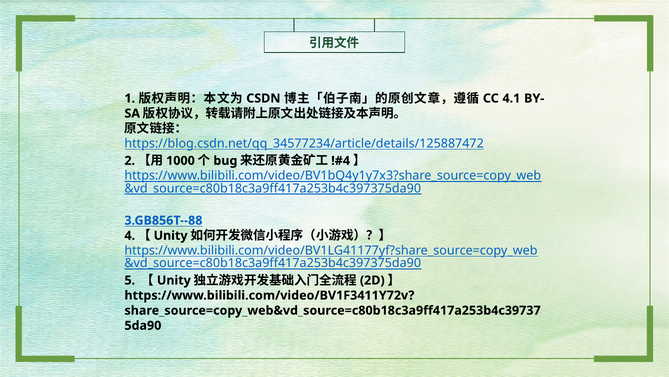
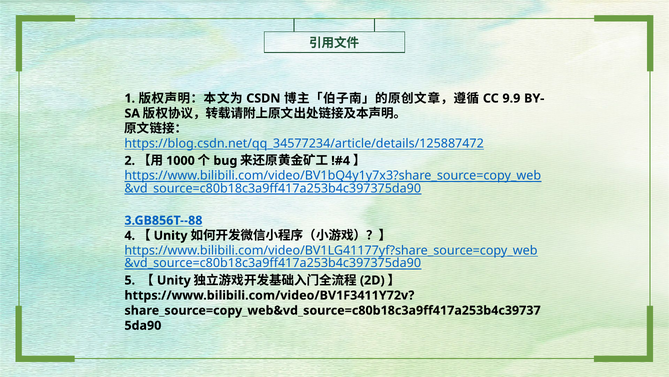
4.1: 4.1 -> 9.9
